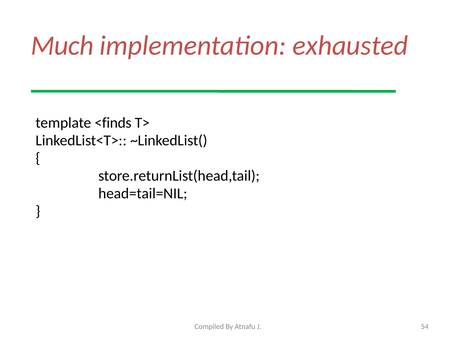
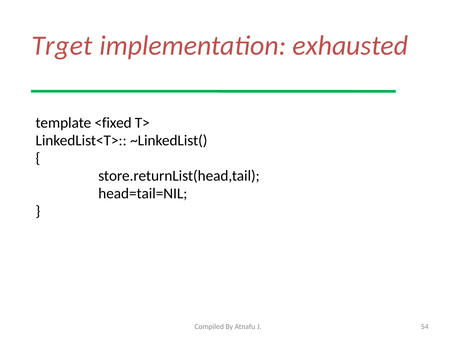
Much: Much -> Trget
<finds: <finds -> <fixed
